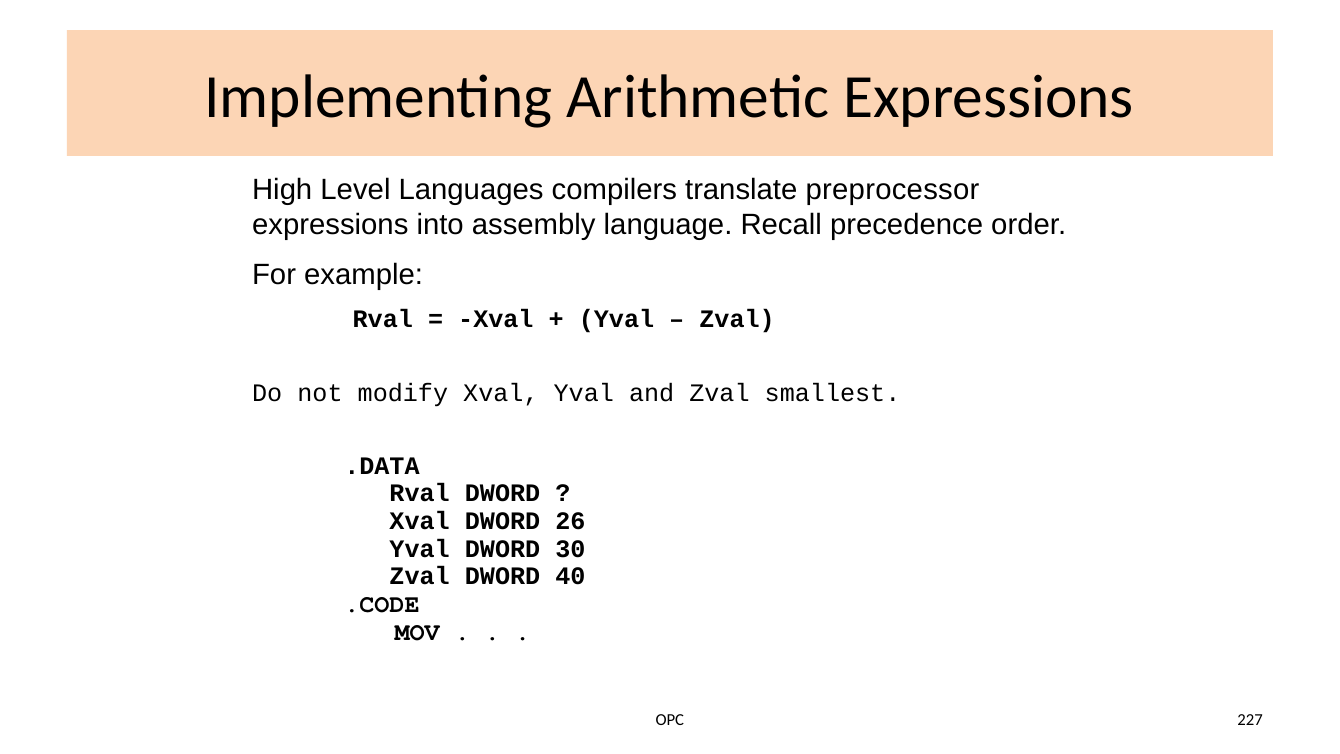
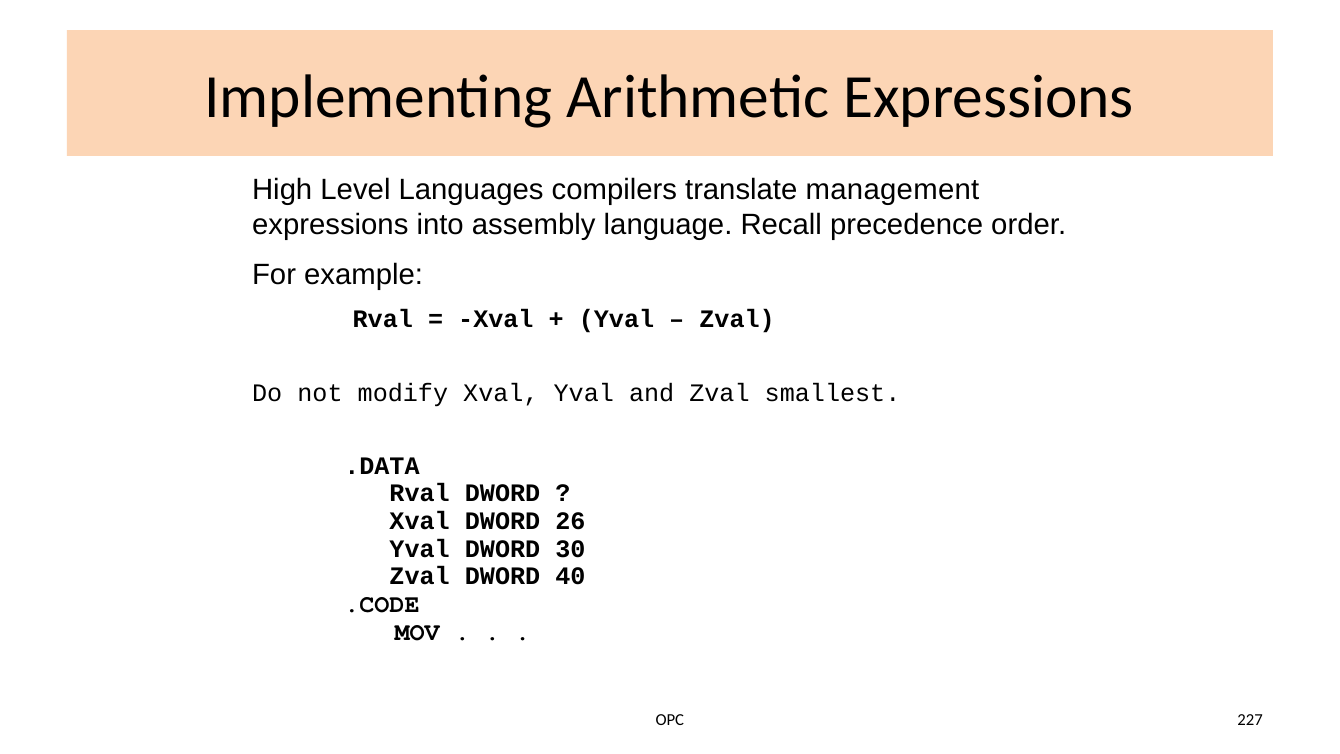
preprocessor: preprocessor -> management
